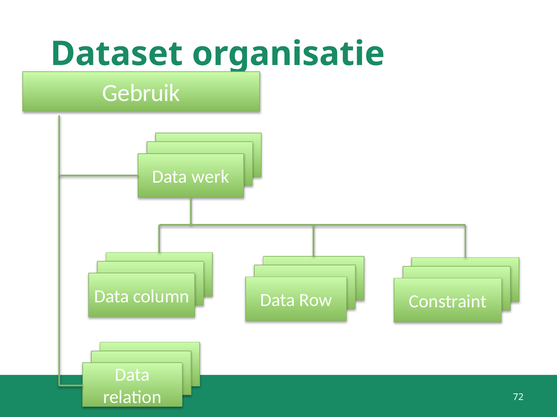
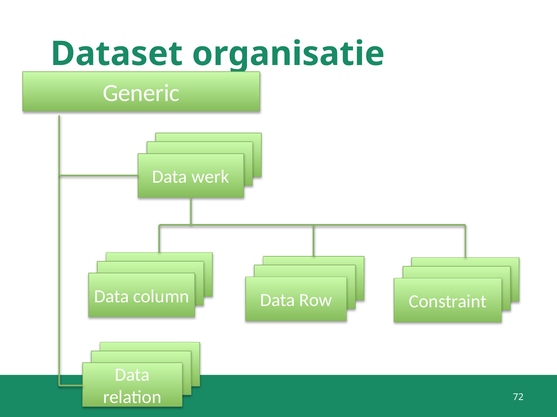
Gebruik: Gebruik -> Generic
